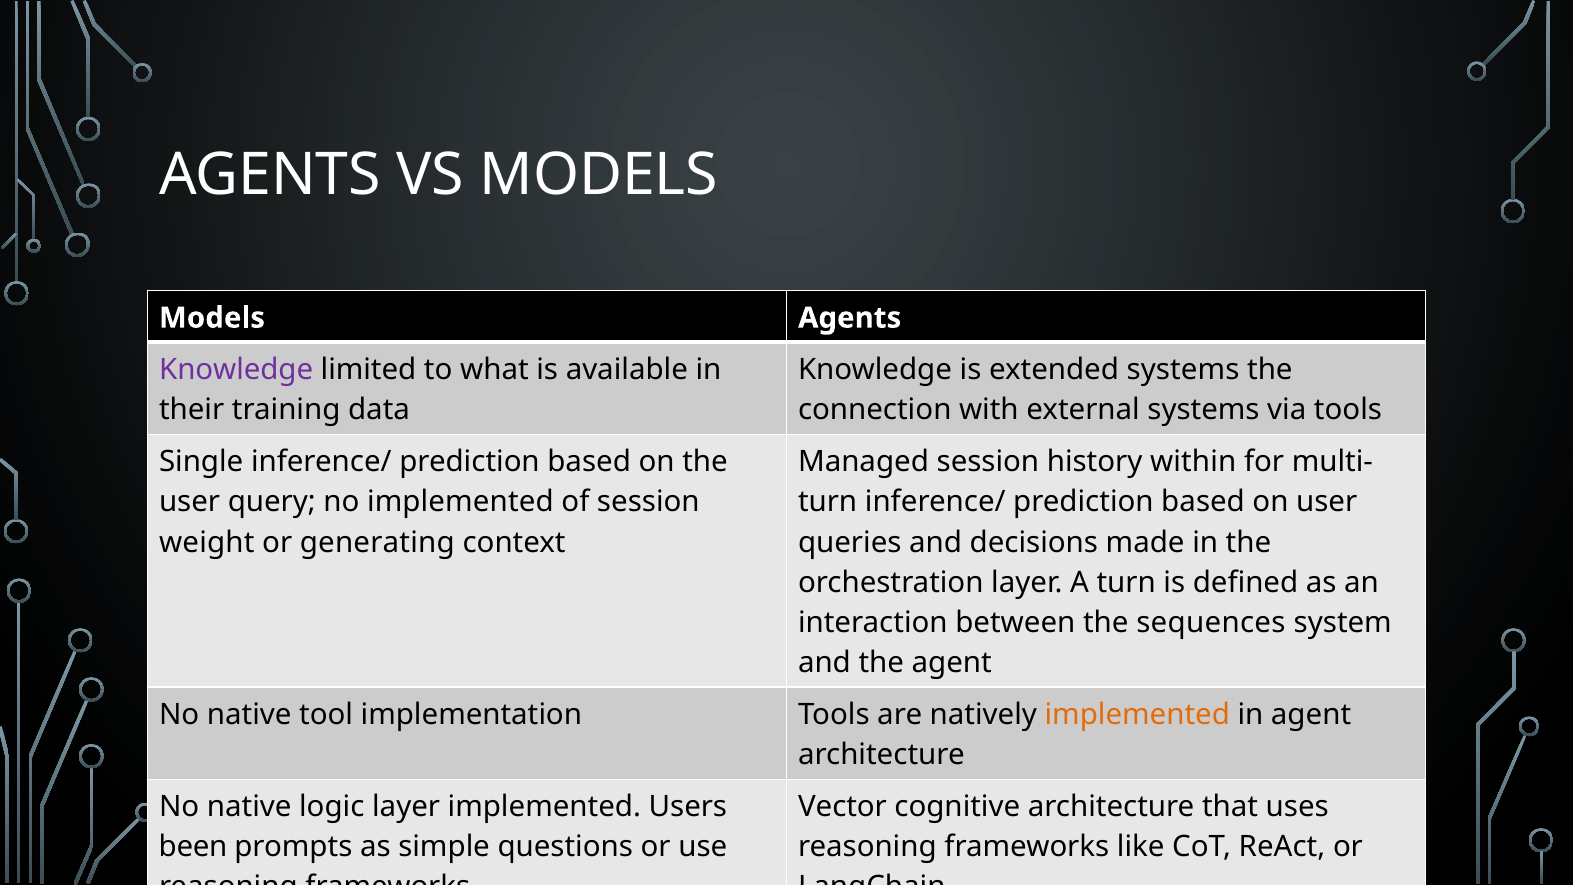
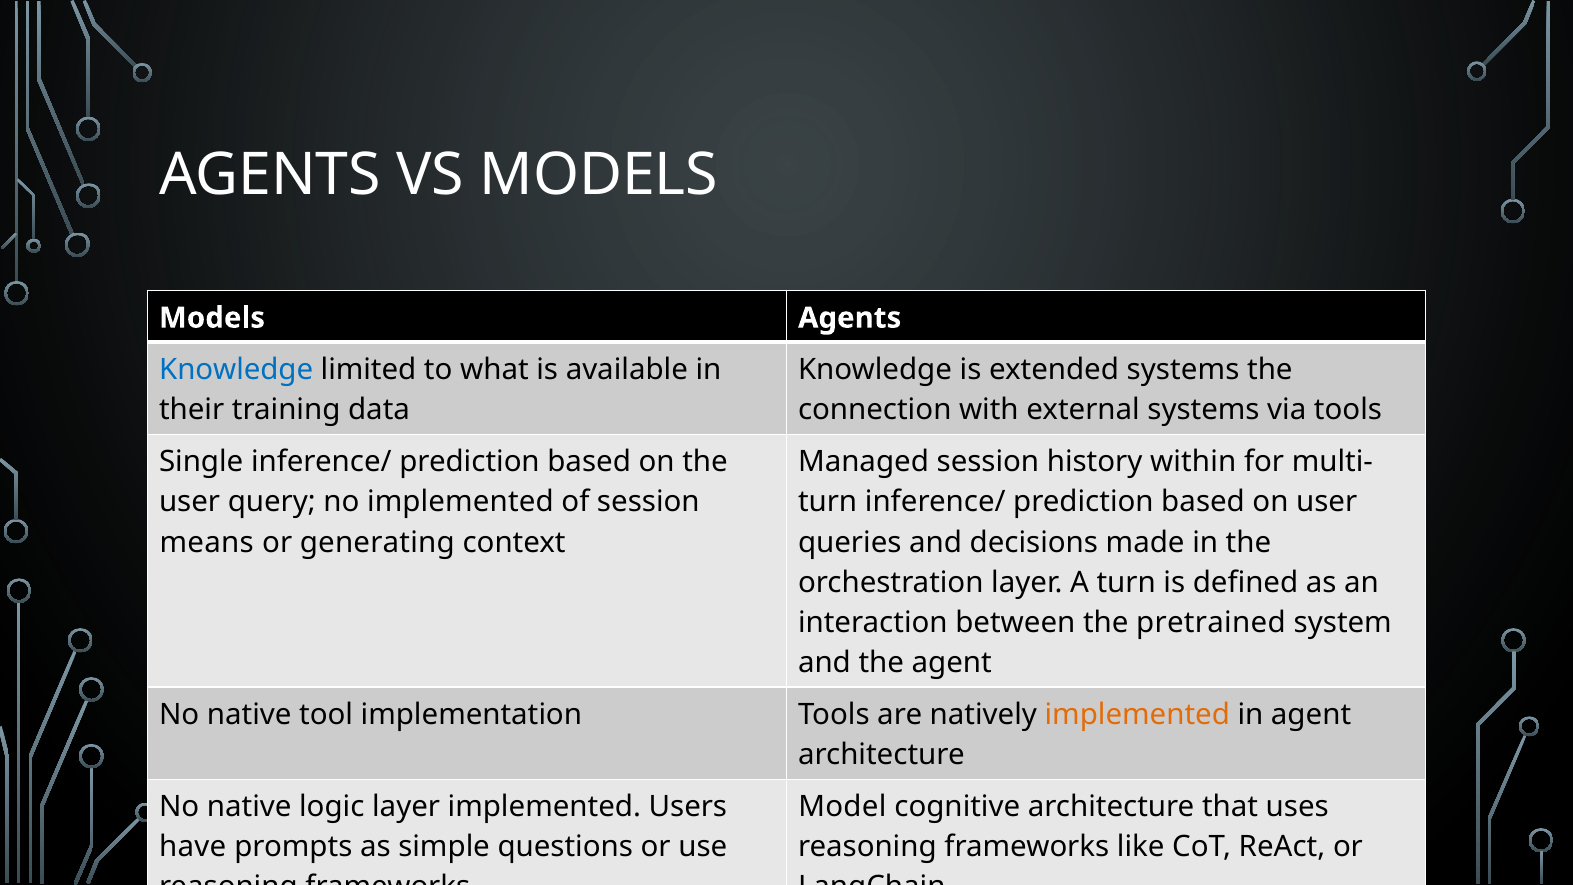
Knowledge at (236, 370) colour: purple -> blue
weight: weight -> means
sequences: sequences -> pretrained
Vector: Vector -> Model
been: been -> have
